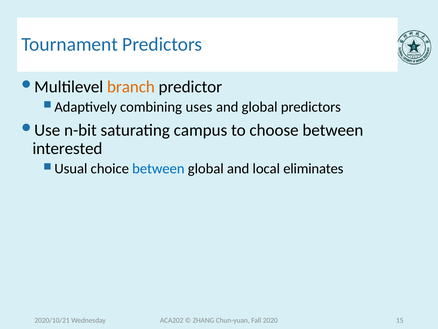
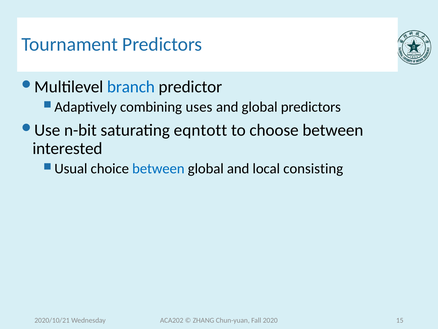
branch colour: orange -> blue
campus: campus -> eqntott
eliminates: eliminates -> consisting
